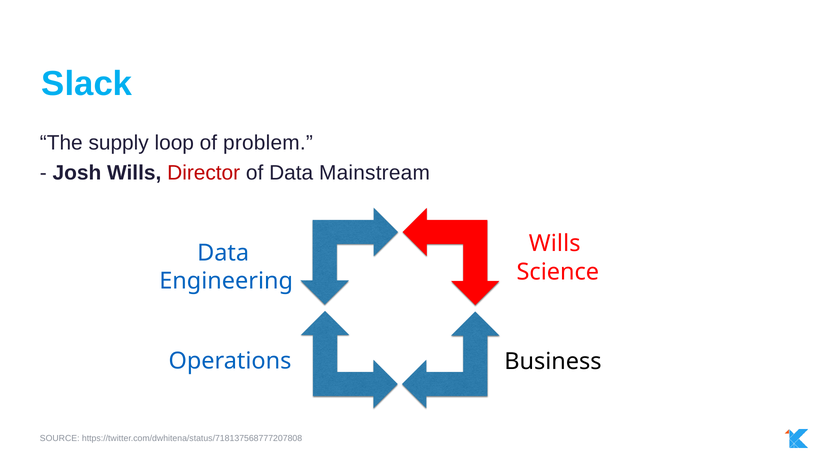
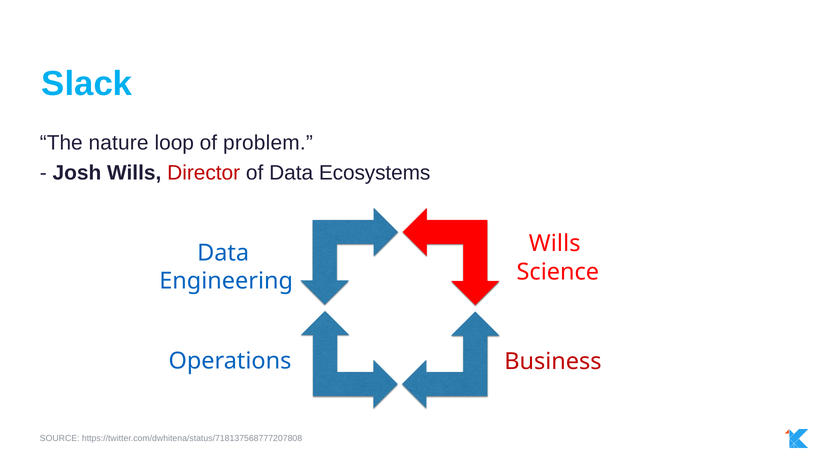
supply: supply -> nature
Mainstream: Mainstream -> Ecosystems
Business colour: black -> red
